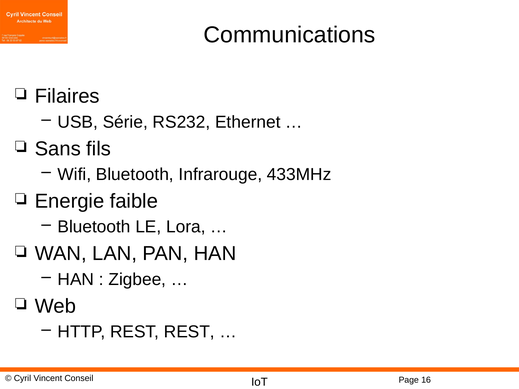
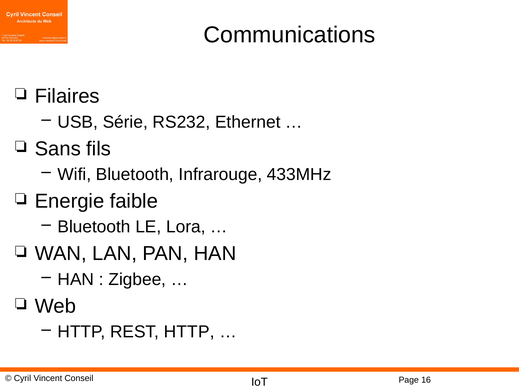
REST REST: REST -> HTTP
